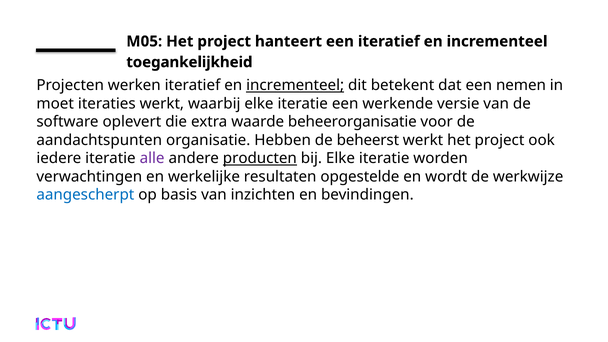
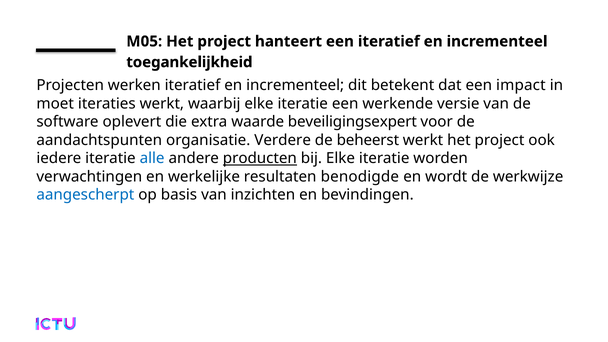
incrementeel at (295, 85) underline: present -> none
nemen: nemen -> impact
beheerorganisatie: beheerorganisatie -> beveiligingsexpert
Hebben: Hebben -> Verdere
alle colour: purple -> blue
opgestelde: opgestelde -> benodigde
